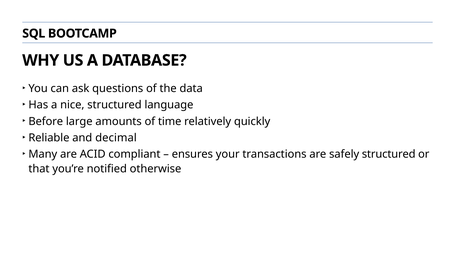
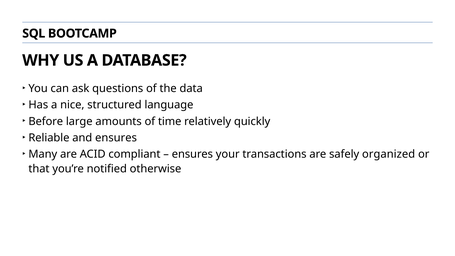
and decimal: decimal -> ensures
safely structured: structured -> organized
